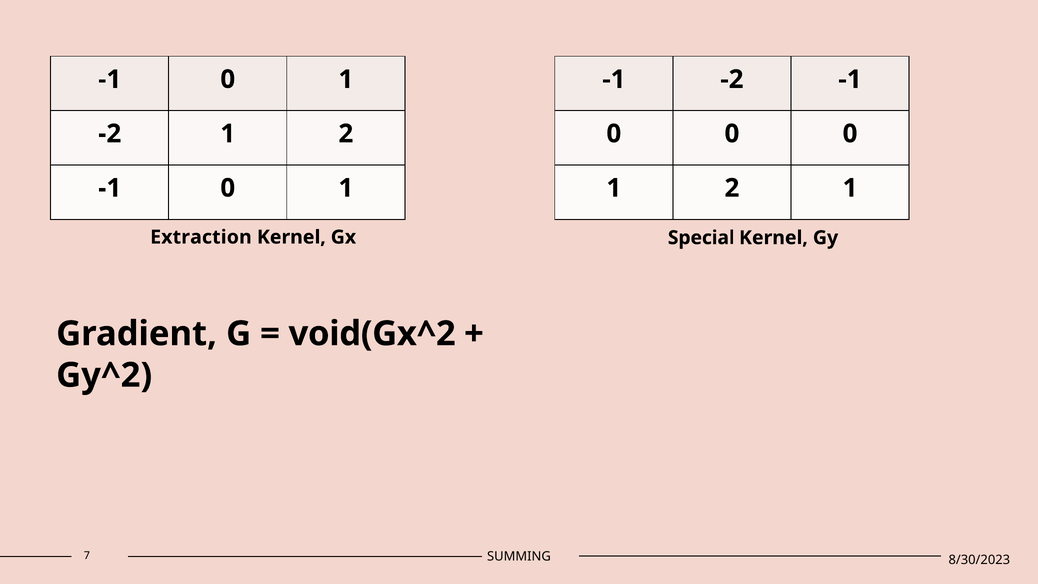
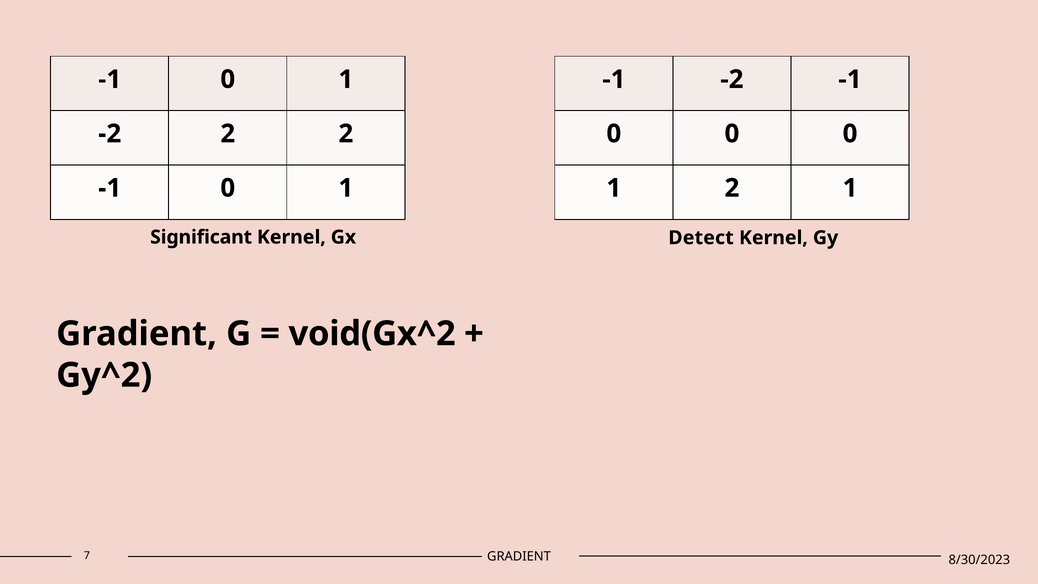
-2 1: 1 -> 2
Extraction: Extraction -> Significant
Special: Special -> Detect
7 SUMMING: SUMMING -> GRADIENT
